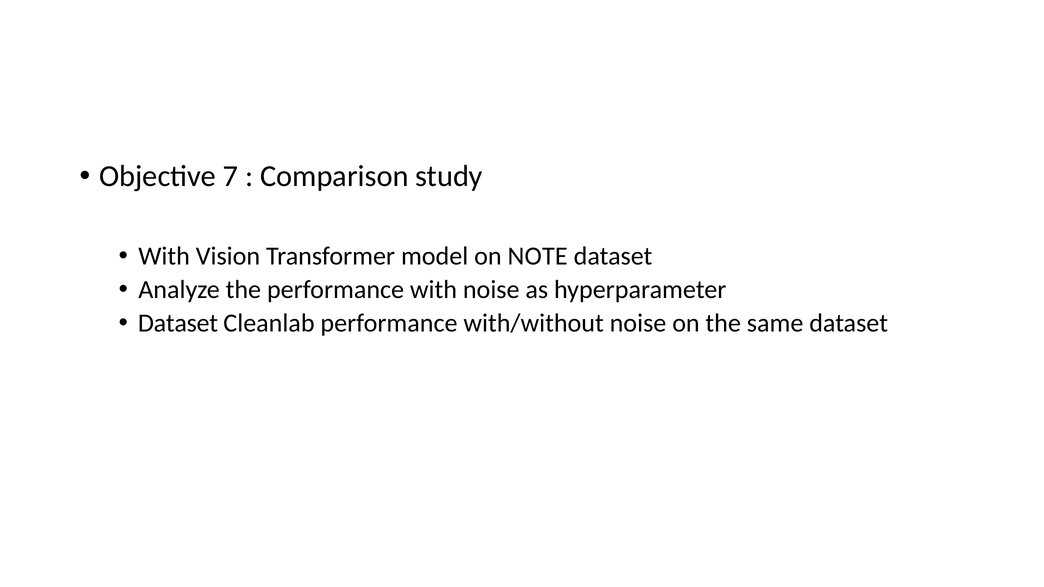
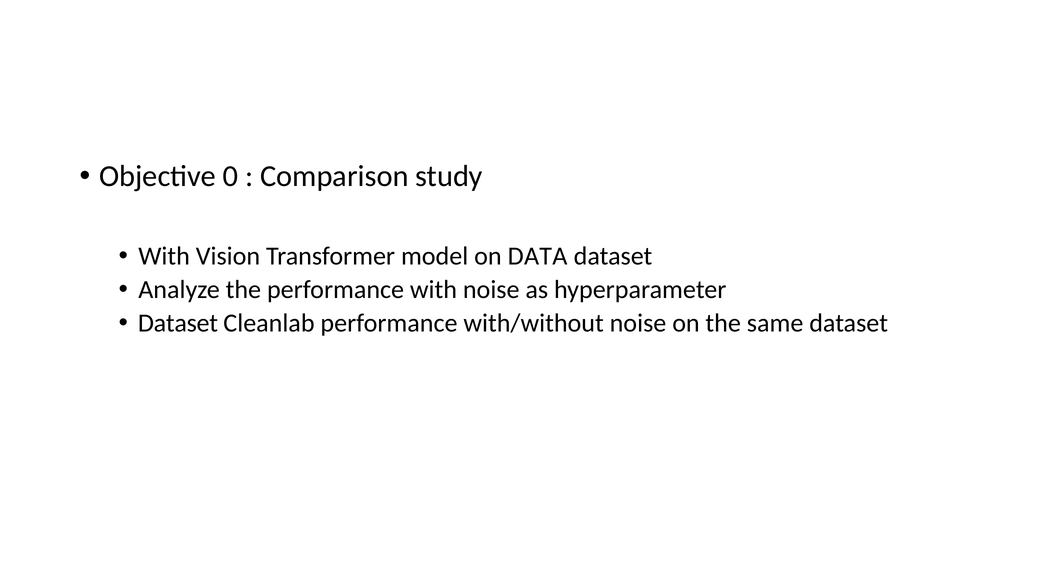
7: 7 -> 0
NOTE: NOTE -> DATA
